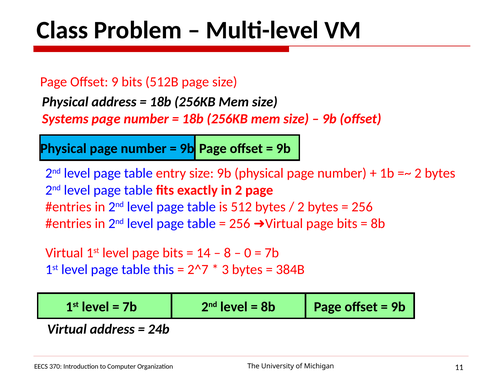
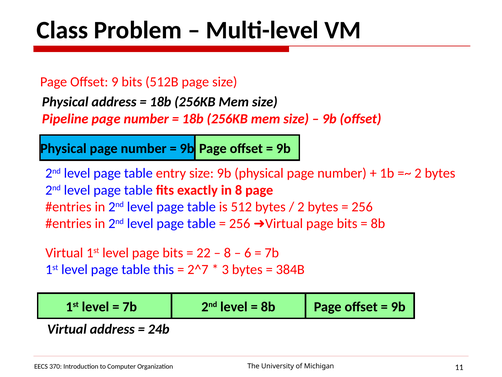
Systems: Systems -> Pipeline
in 2: 2 -> 8
14: 14 -> 22
0: 0 -> 6
